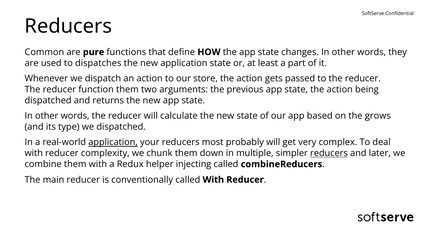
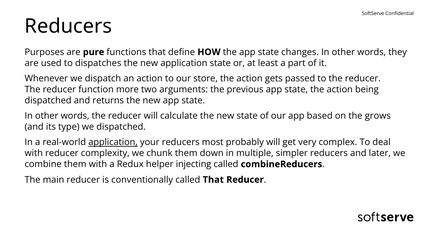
Common: Common -> Purposes
function them: them -> more
reducers at (329, 153) underline: present -> none
called With: With -> That
